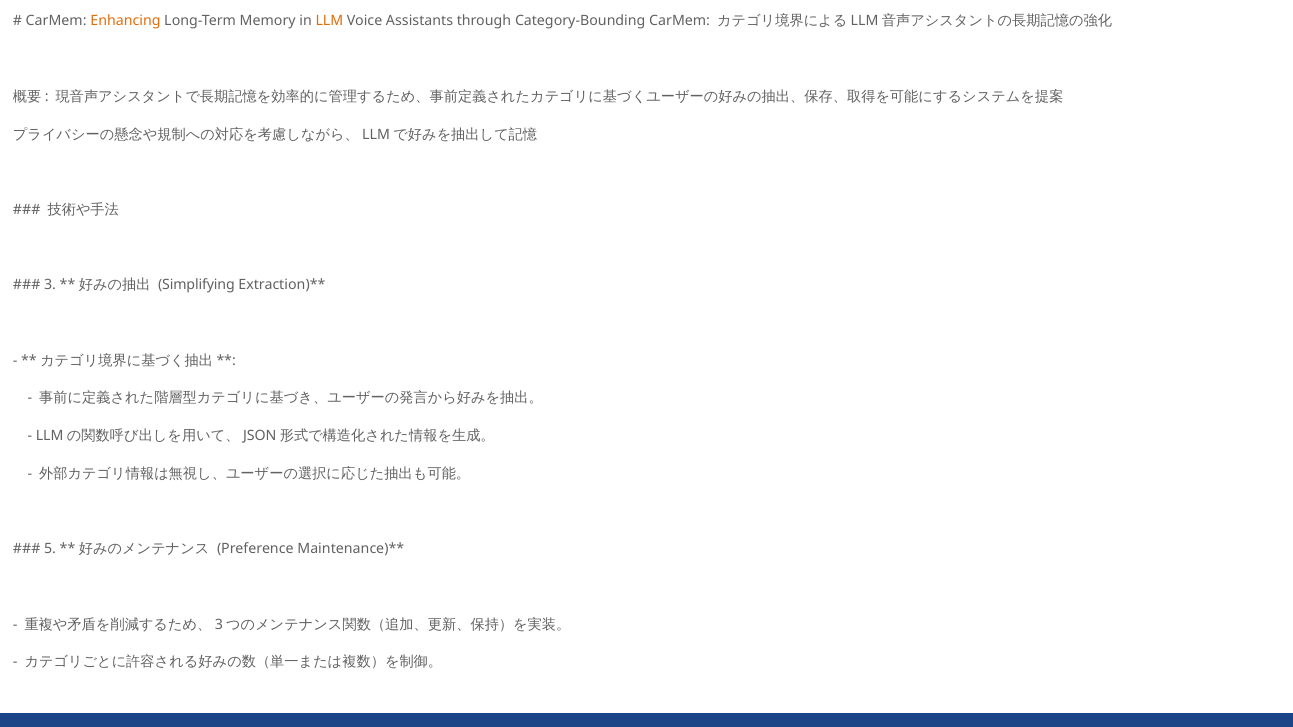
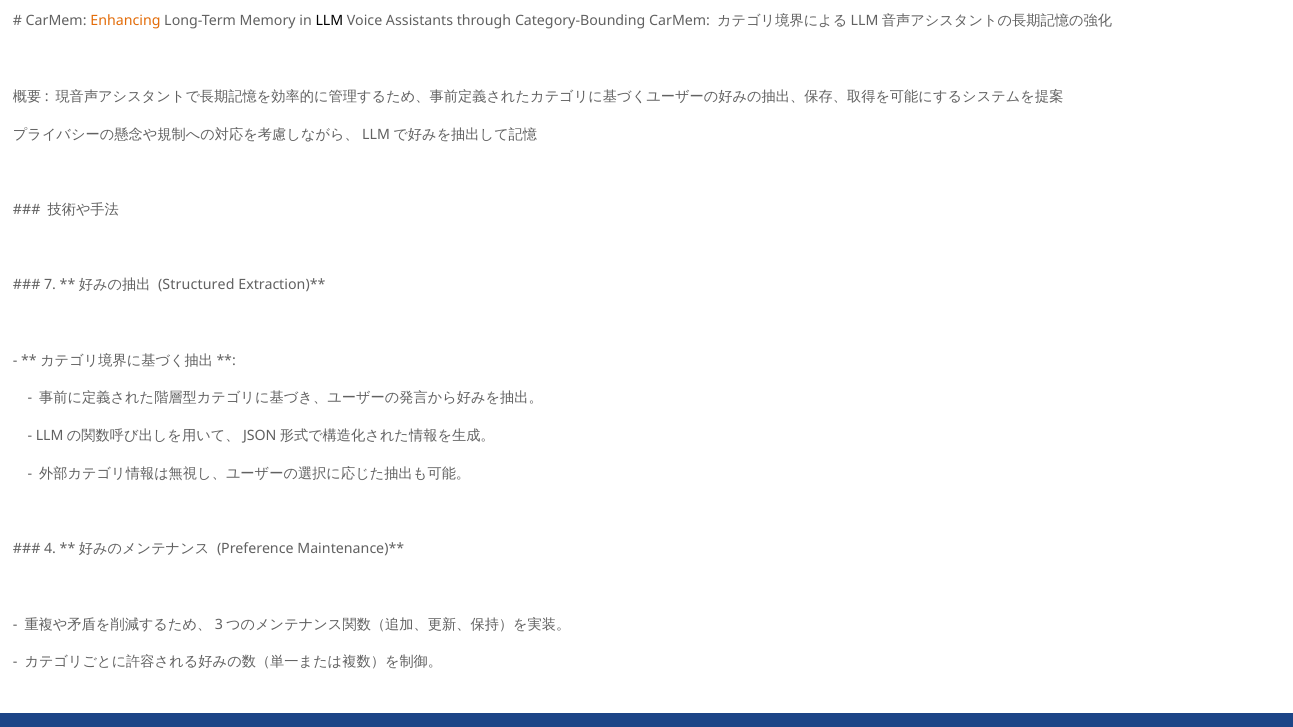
LLM colour: orange -> black
3 at (50, 285): 3 -> 7
Simplifying: Simplifying -> Structured
5: 5 -> 4
